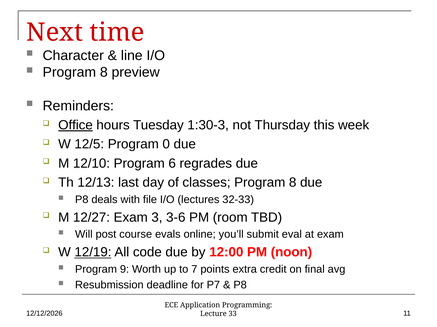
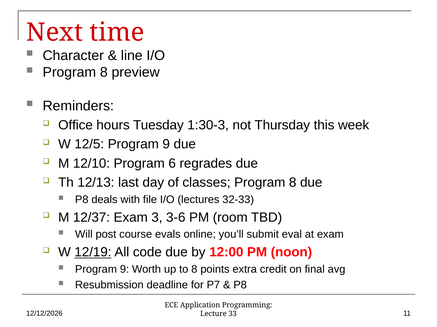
Office underline: present -> none
12/5 Program 0: 0 -> 9
12/27: 12/27 -> 12/37
to 7: 7 -> 8
